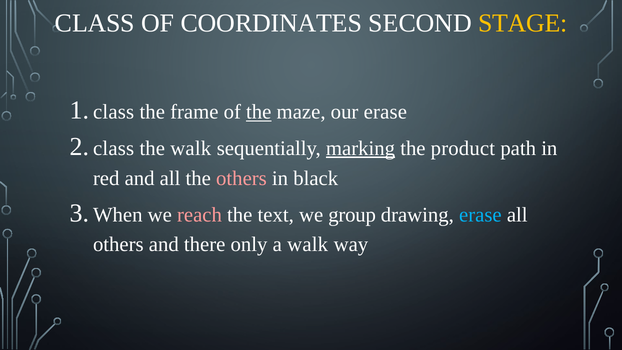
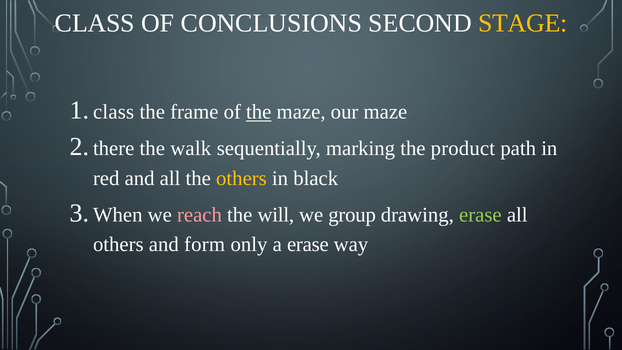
COORDINATES: COORDINATES -> CONCLUSIONS
our erase: erase -> maze
class at (114, 148): class -> there
marking underline: present -> none
others at (241, 178) colour: pink -> yellow
text: text -> will
erase at (480, 215) colour: light blue -> light green
there: there -> form
a walk: walk -> erase
